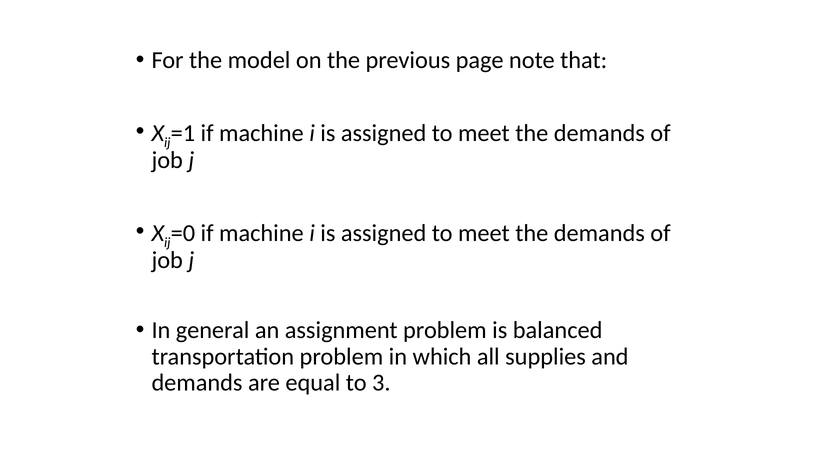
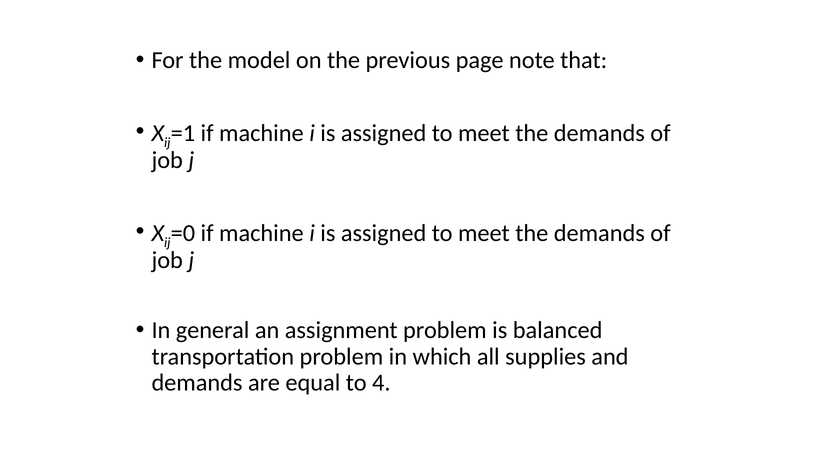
3: 3 -> 4
